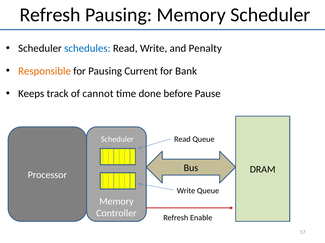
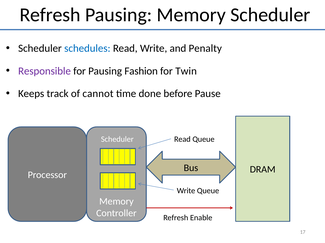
Responsible colour: orange -> purple
Current: Current -> Fashion
Bank: Bank -> Twin
